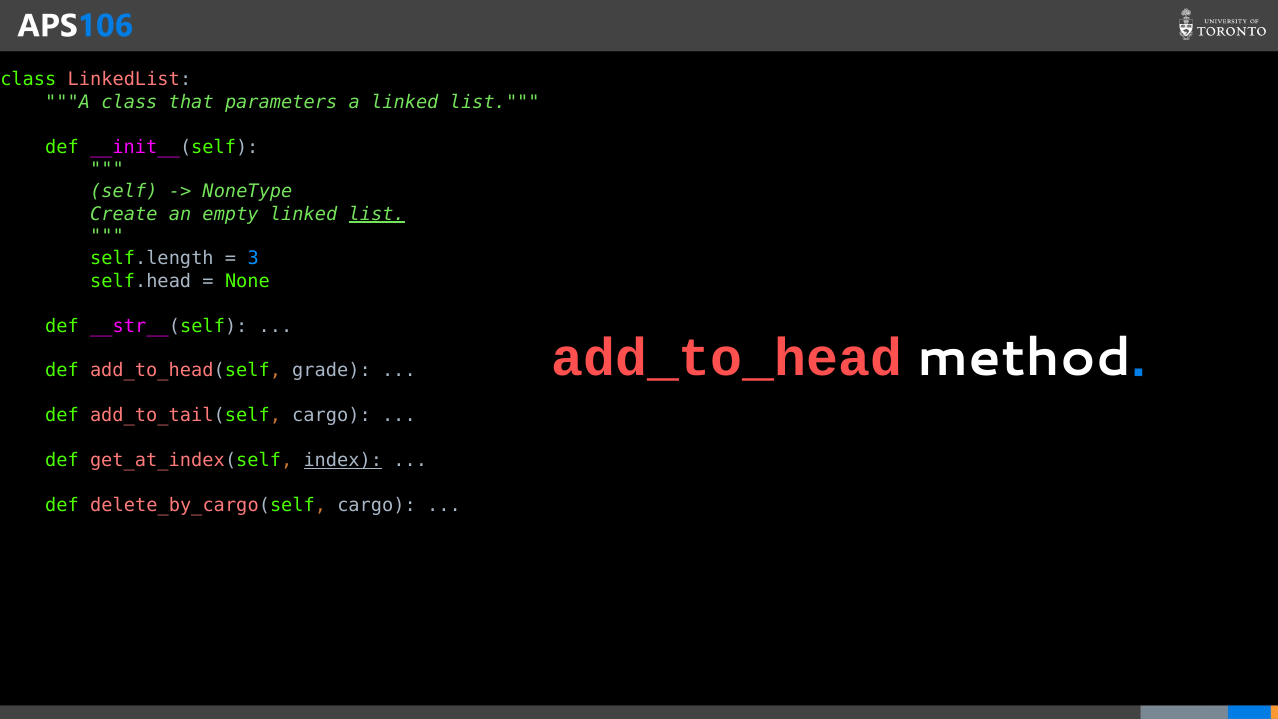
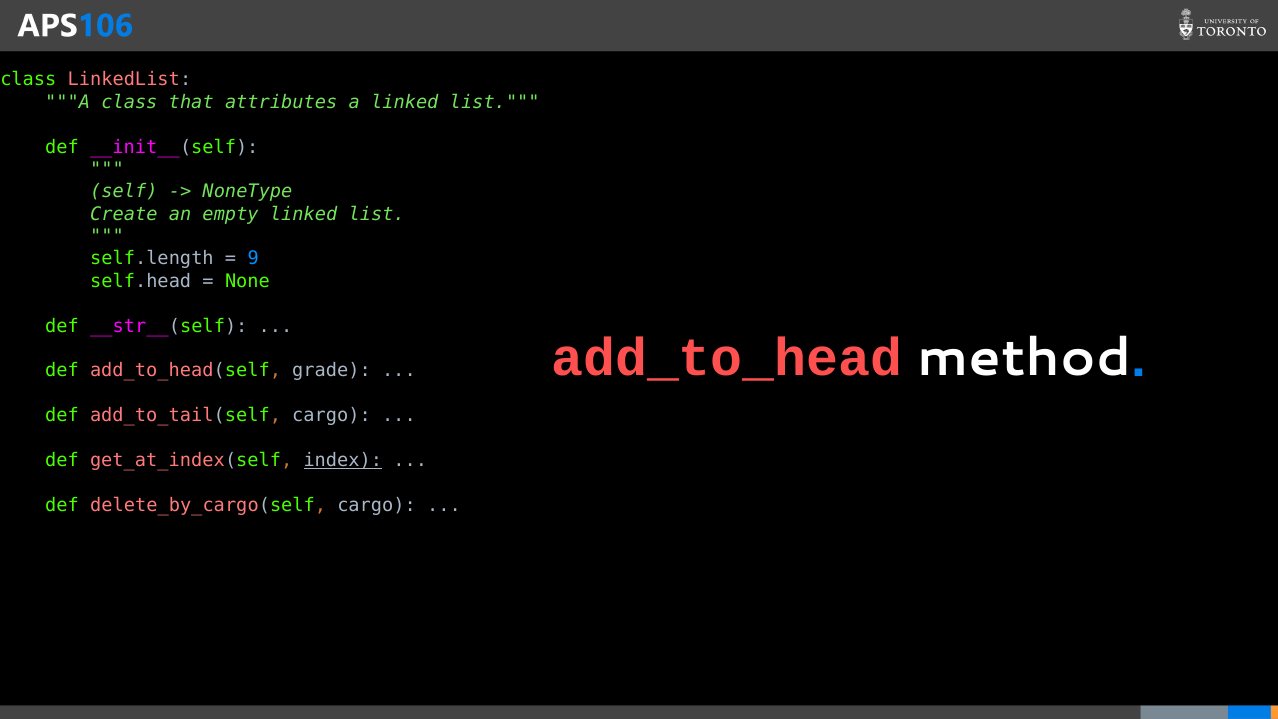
parameters: parameters -> attributes
list at (377, 214) underline: present -> none
3: 3 -> 9
